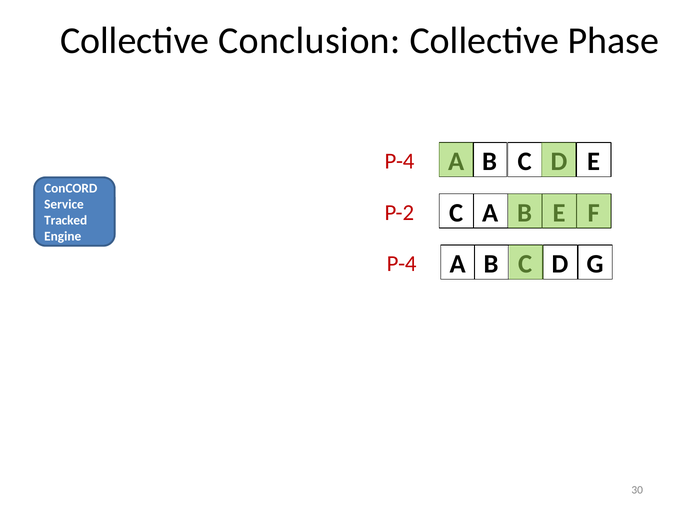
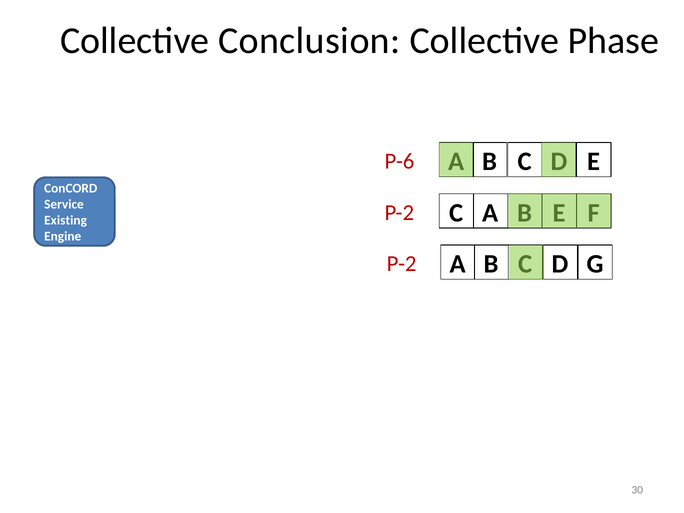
P-4 at (399, 161): P-4 -> P-6
Tracked: Tracked -> Existing
P-4 at (402, 264): P-4 -> P-2
